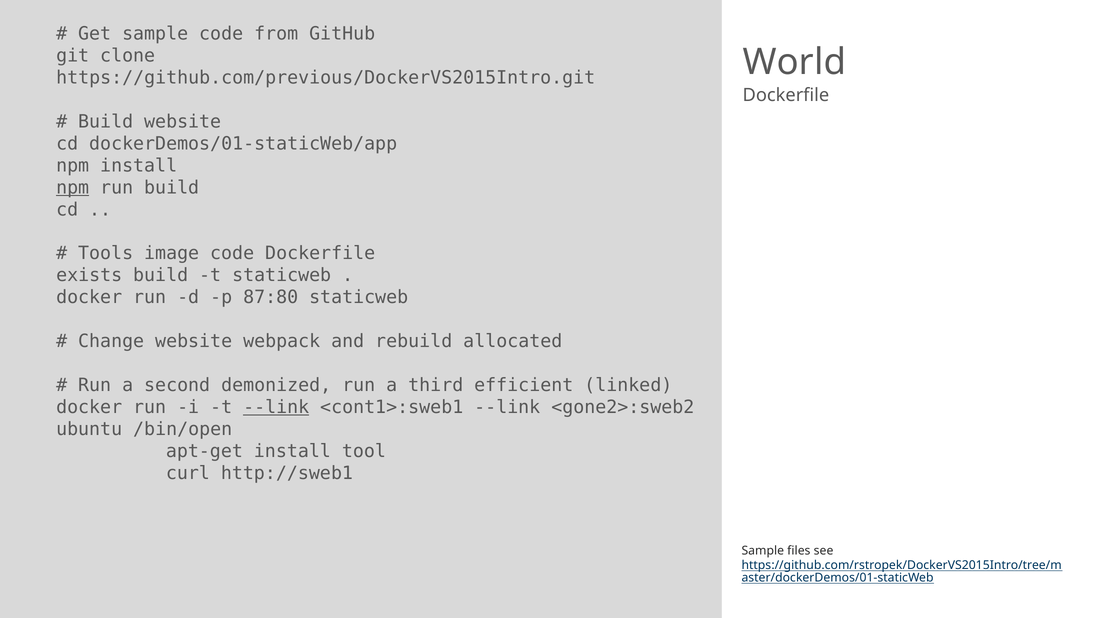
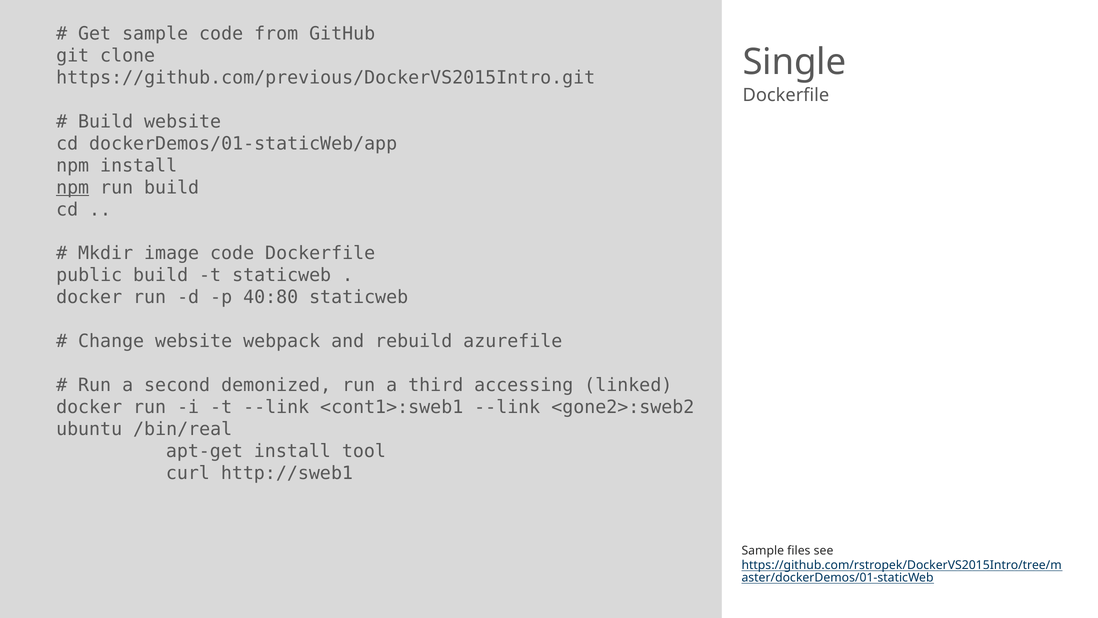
World: World -> Single
Tools: Tools -> Mkdir
exists: exists -> public
87:80: 87:80 -> 40:80
allocated: allocated -> azurefile
efficient: efficient -> accessing
--link at (276, 407) underline: present -> none
/bin/open: /bin/open -> /bin/real
